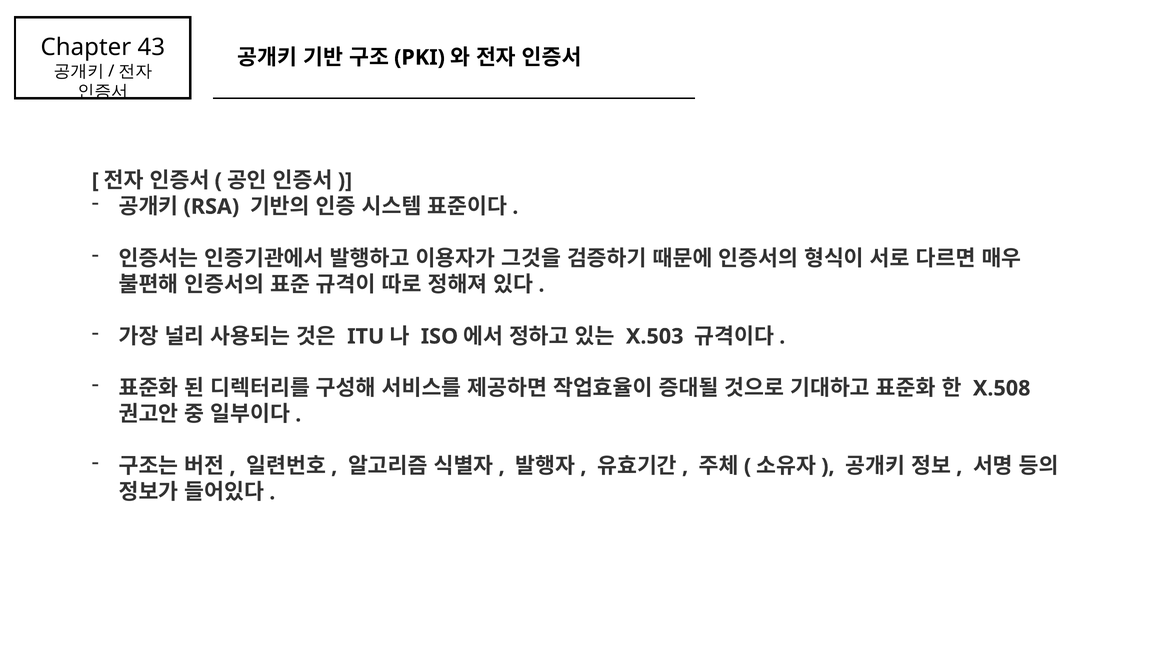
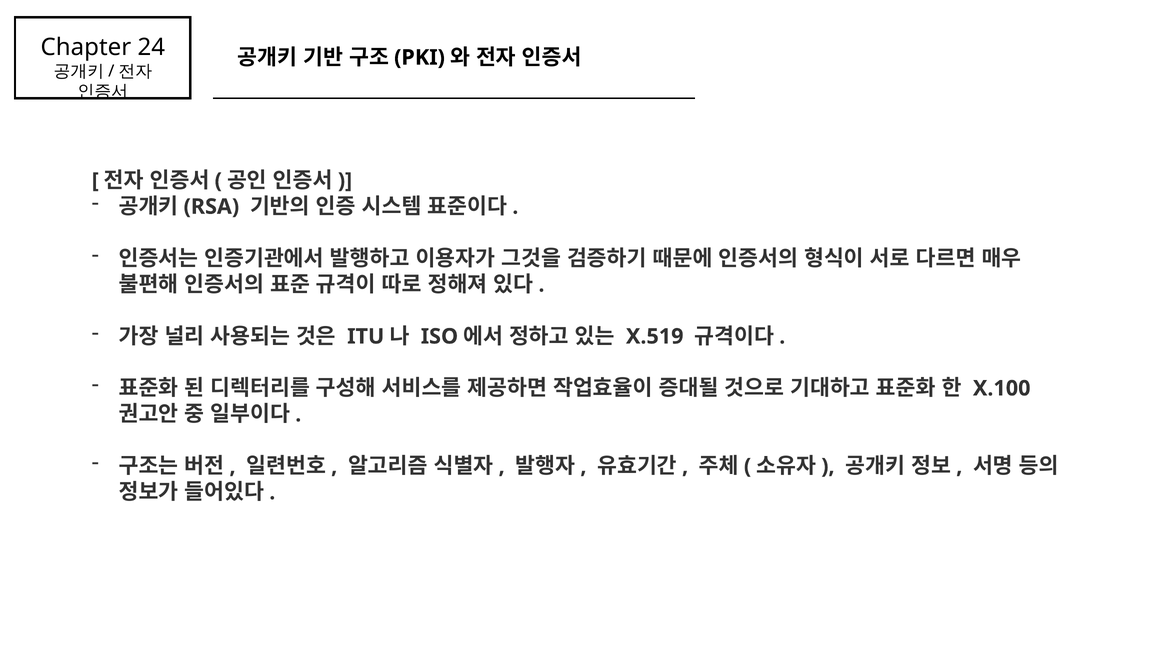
43: 43 -> 24
X.503: X.503 -> X.519
X.508: X.508 -> X.100
